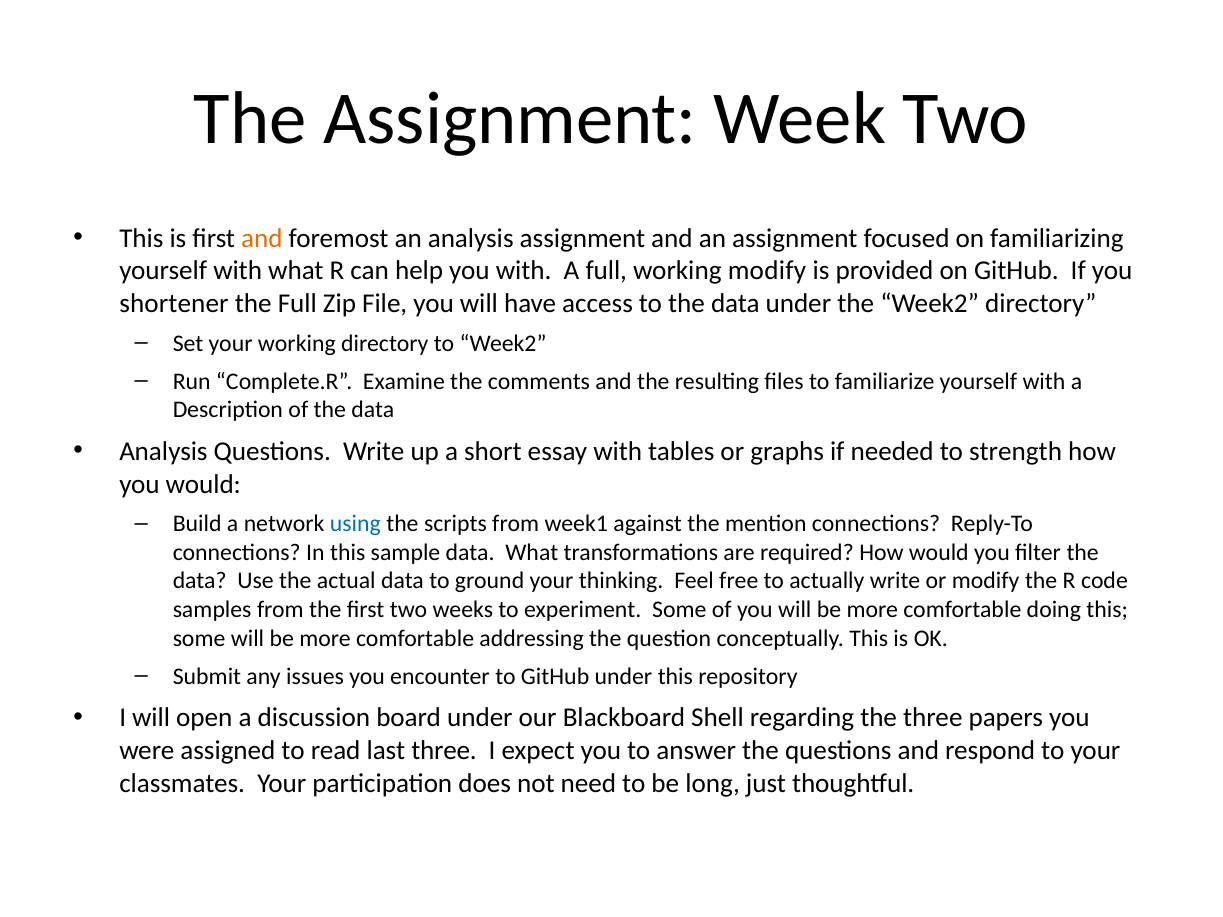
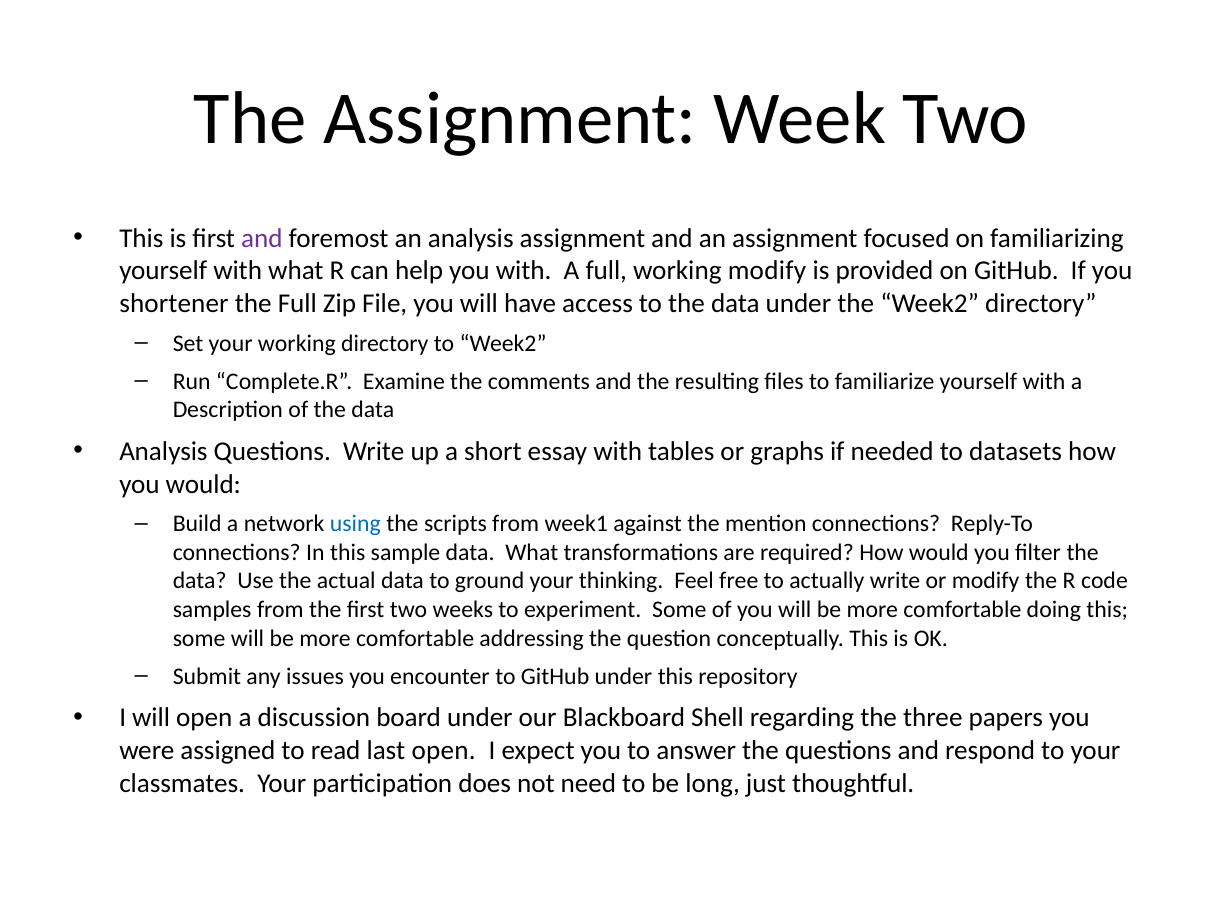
and at (262, 238) colour: orange -> purple
strength: strength -> datasets
last three: three -> open
